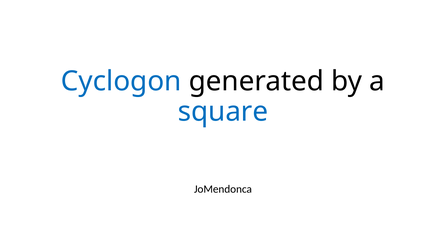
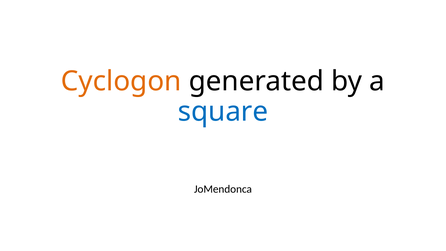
Cyclogon colour: blue -> orange
